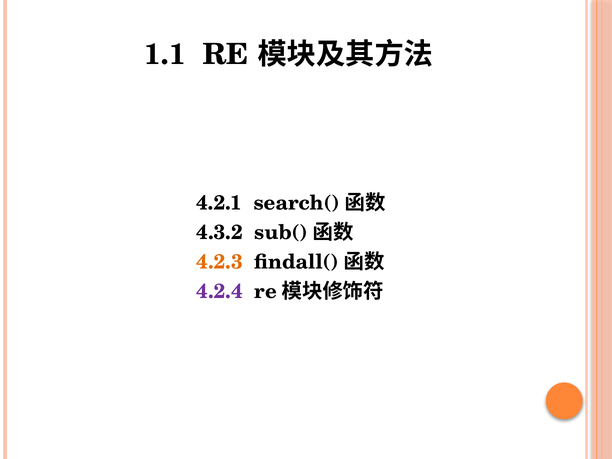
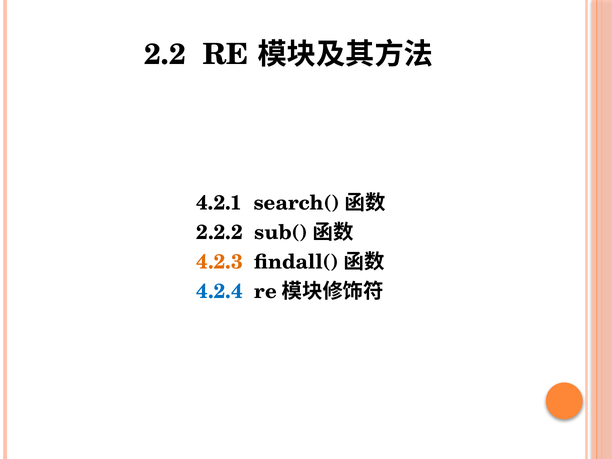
1.1: 1.1 -> 2.2
4.3.2: 4.3.2 -> 2.2.2
4.2.4 colour: purple -> blue
